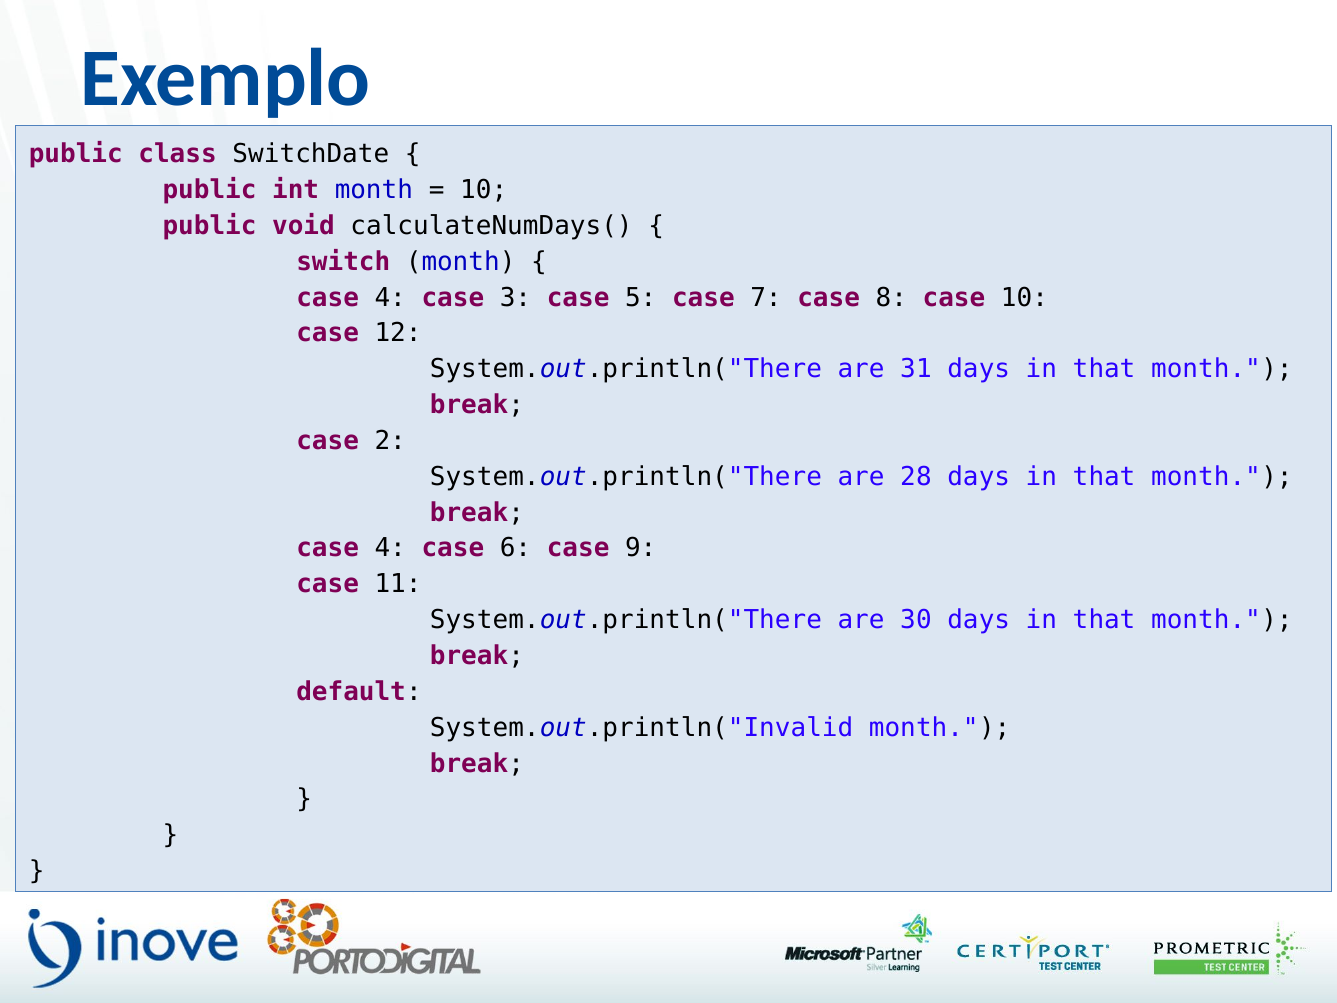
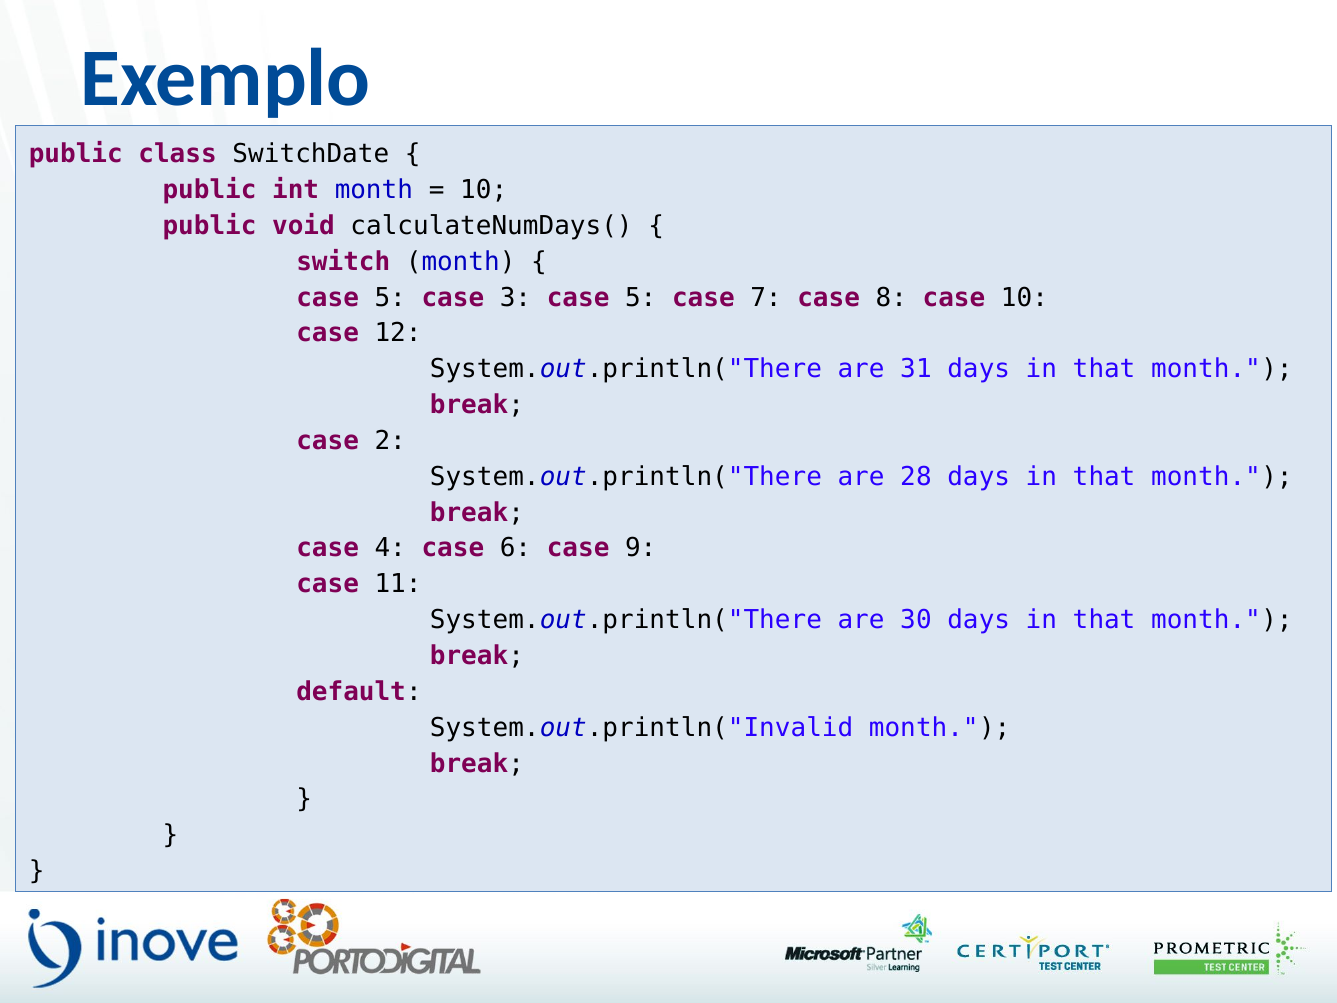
4 at (390, 297): 4 -> 5
